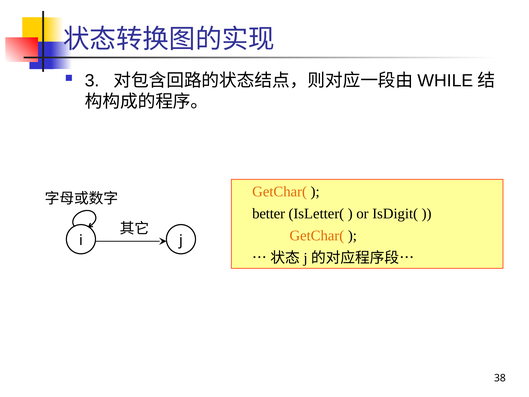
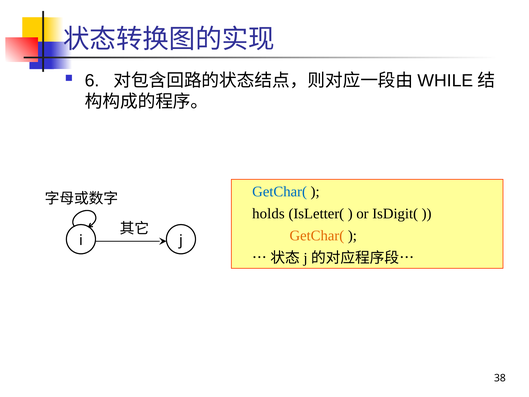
3: 3 -> 6
GetChar( at (280, 192) colour: orange -> blue
better: better -> holds
